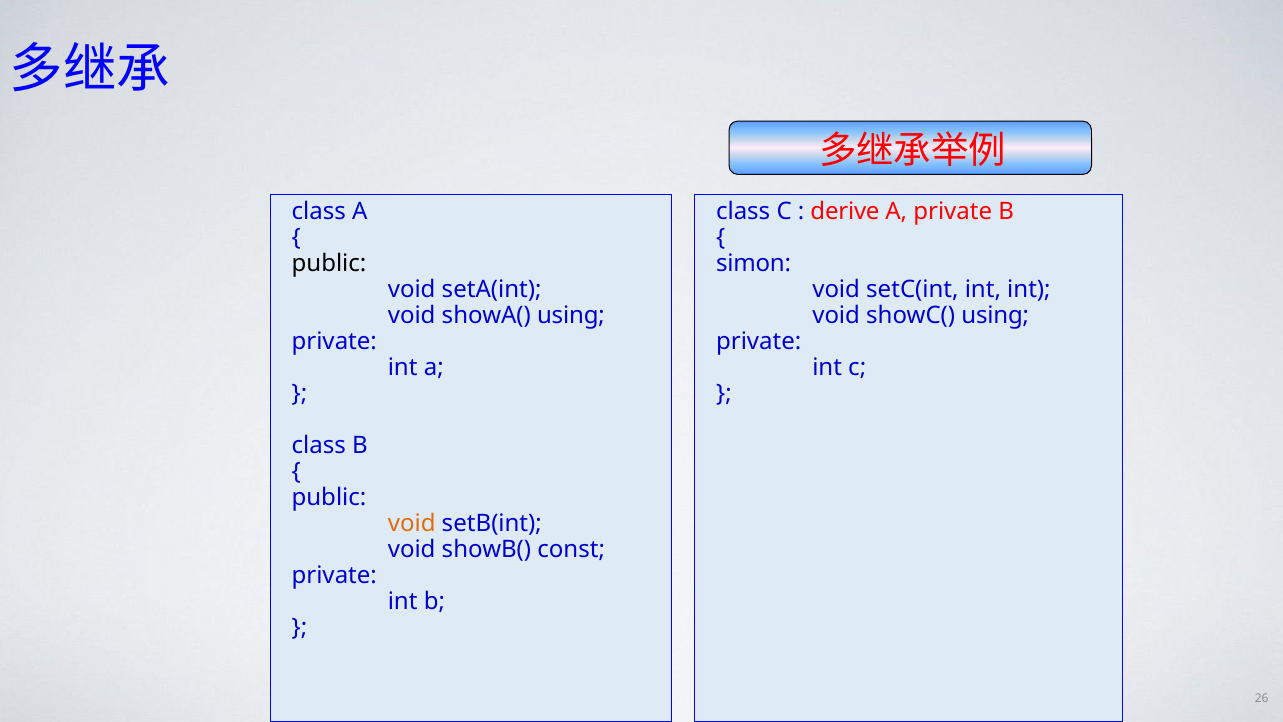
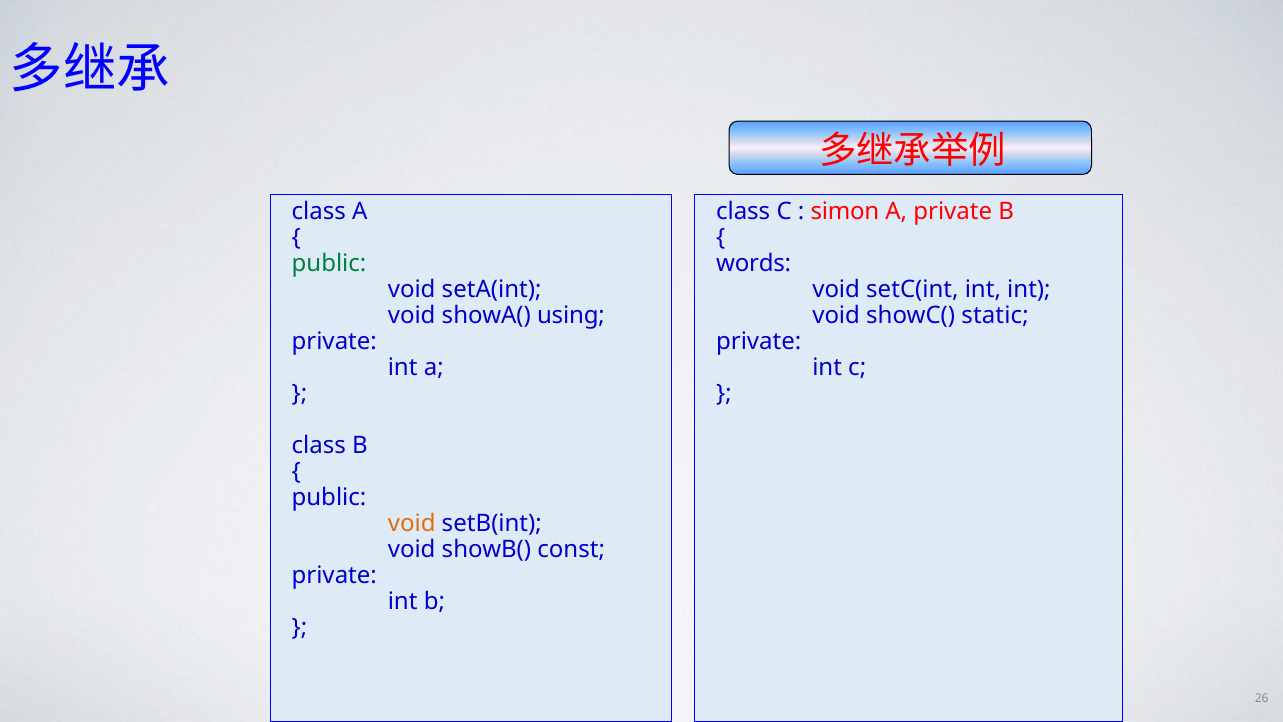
derive: derive -> simon
public at (329, 264) colour: black -> green
simon: simon -> words
showC( using: using -> static
